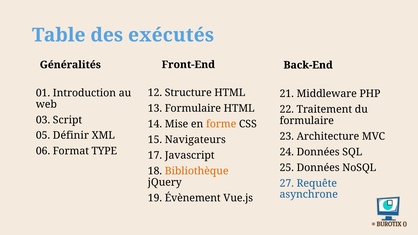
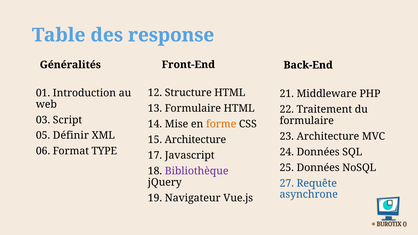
exécutés: exécutés -> response
15 Navigateurs: Navigateurs -> Architecture
Bibliothèque colour: orange -> purple
Évènement: Évènement -> Navigateur
